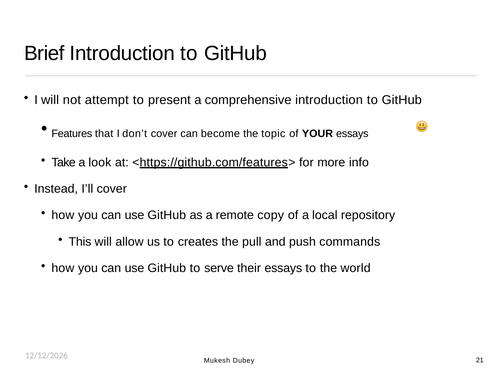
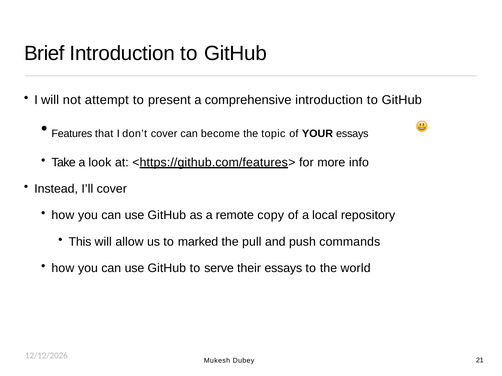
creates: creates -> marked
